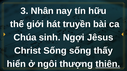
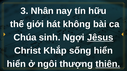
truyền: truyền -> không
Jêsus underline: none -> present
Christ Sống: Sống -> Khắp
sống thấy: thấy -> hiển
